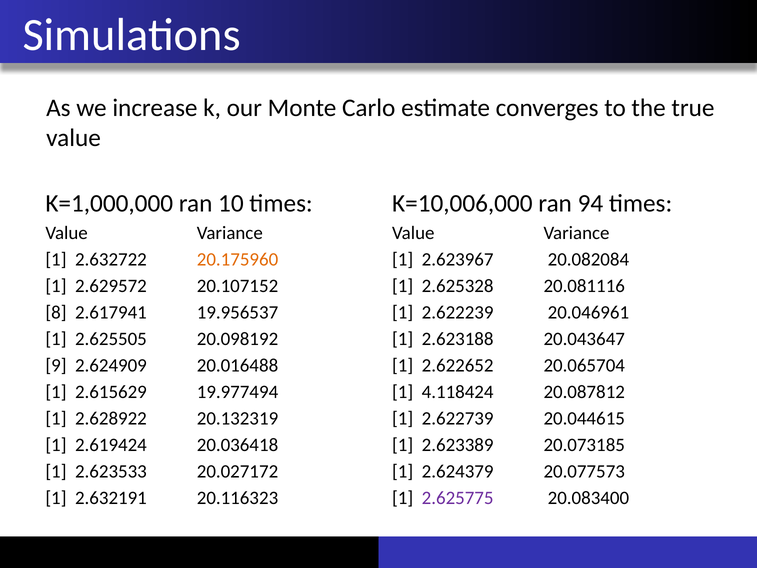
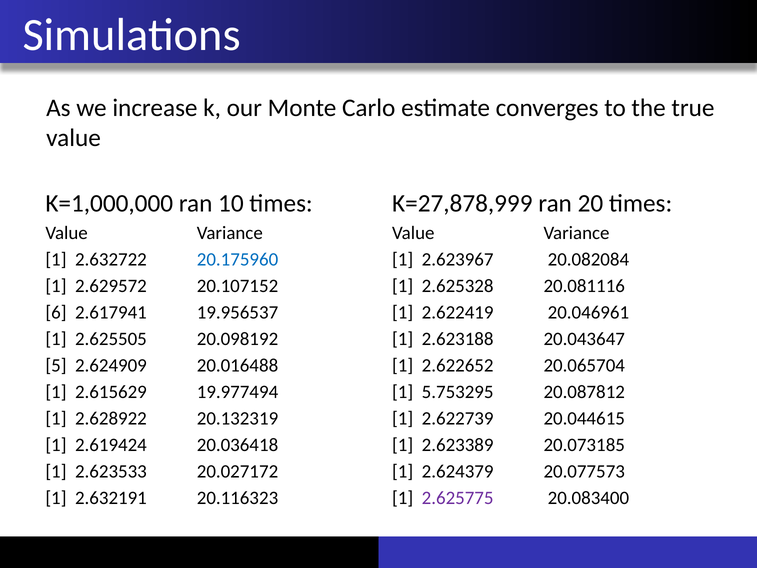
K=10,006,000: K=10,006,000 -> K=27,878,999
94: 94 -> 20
20.175960 colour: orange -> blue
8: 8 -> 6
2.622239: 2.622239 -> 2.622419
9: 9 -> 5
4.118424: 4.118424 -> 5.753295
